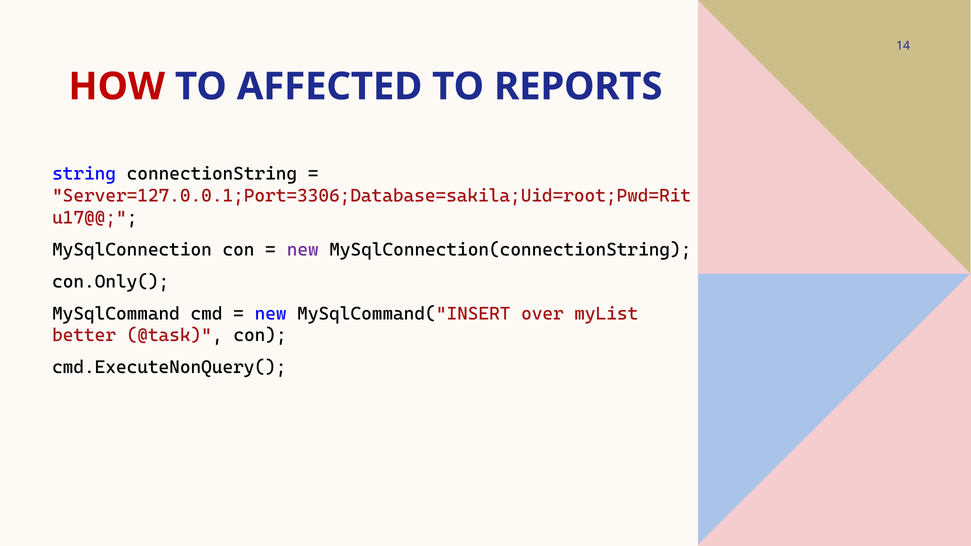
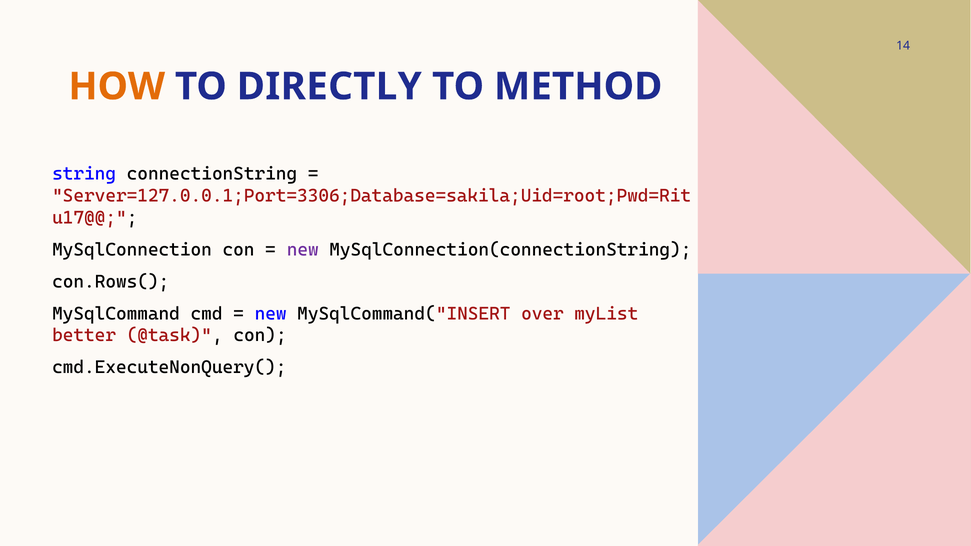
HOW colour: red -> orange
AFFECTED: AFFECTED -> DIRECTLY
REPORTS: REPORTS -> METHOD
con.Only(: con.Only( -> con.Rows(
